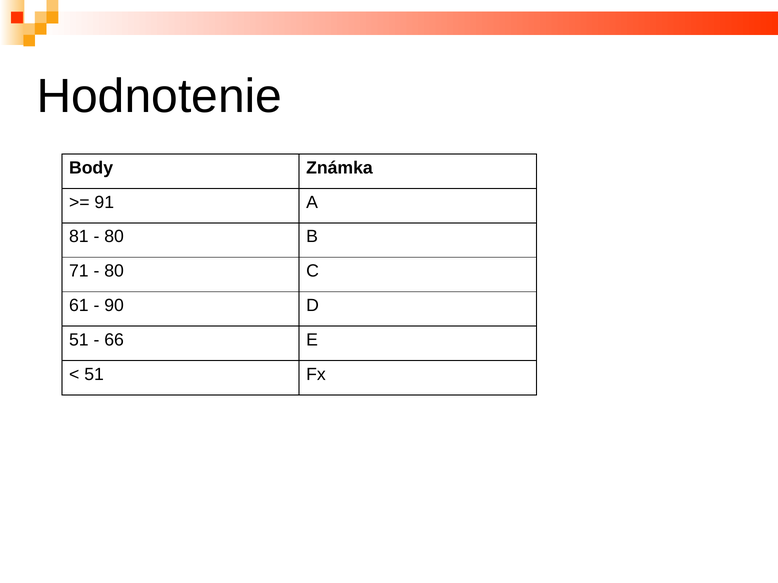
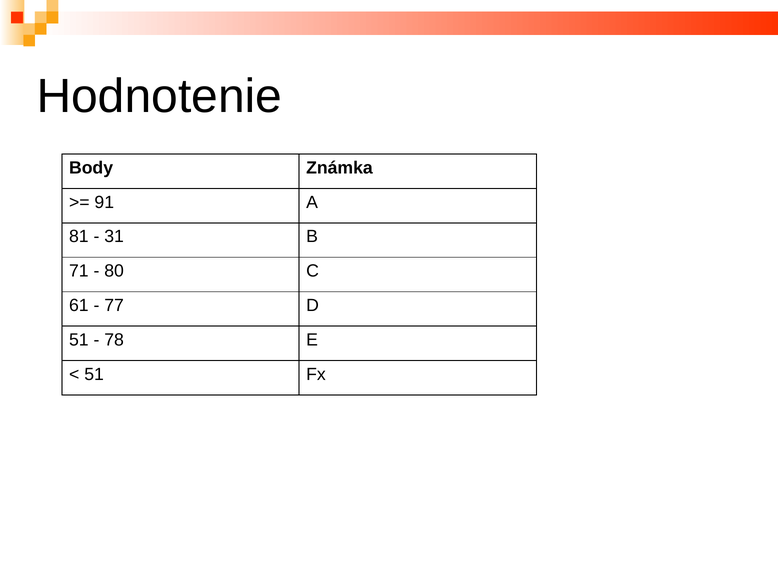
80 at (114, 237): 80 -> 31
90: 90 -> 77
66: 66 -> 78
